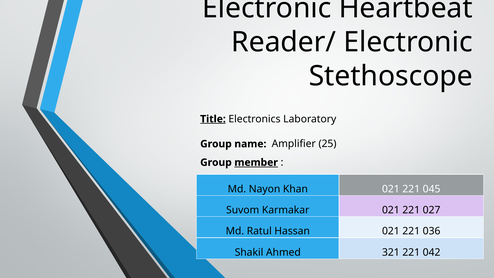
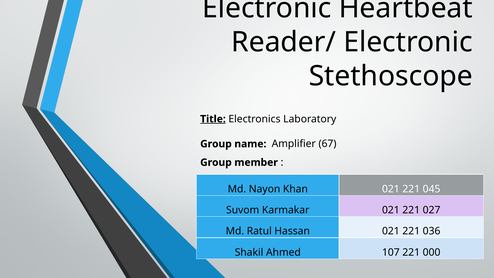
25: 25 -> 67
member underline: present -> none
321: 321 -> 107
042: 042 -> 000
